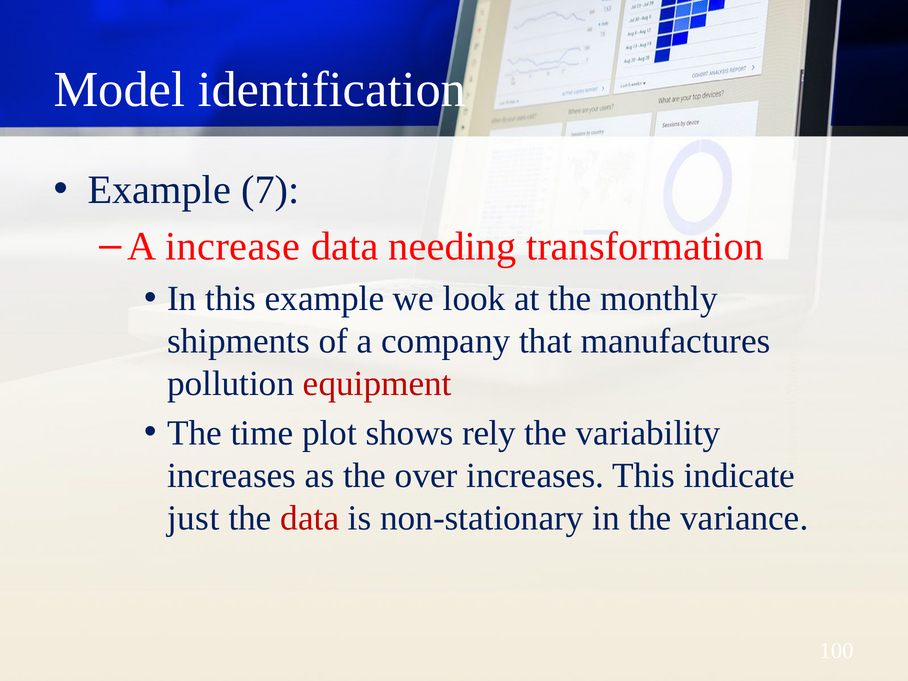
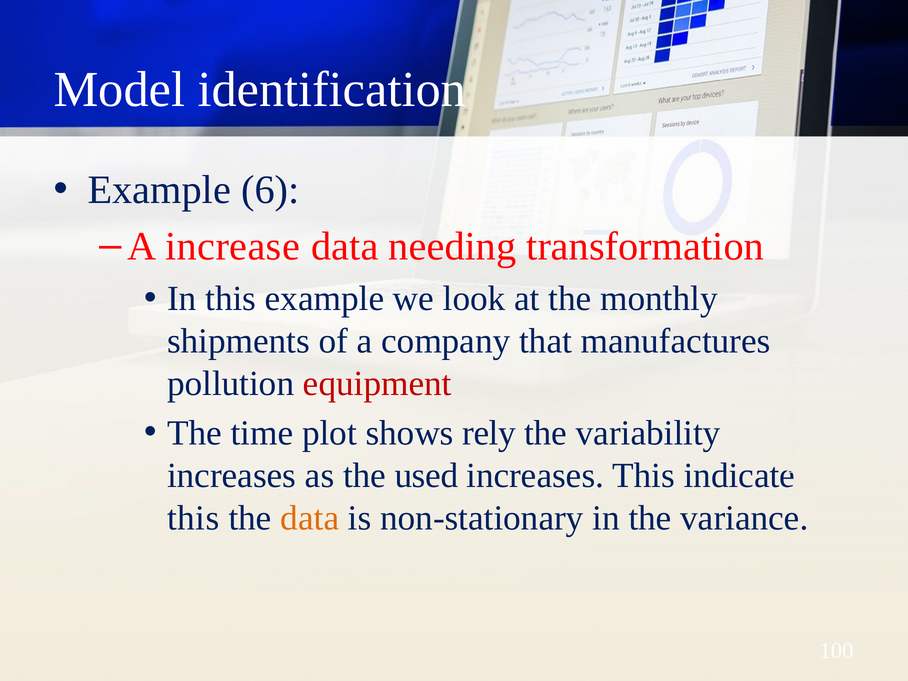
7: 7 -> 6
over: over -> used
just at (193, 518): just -> this
data at (310, 518) colour: red -> orange
